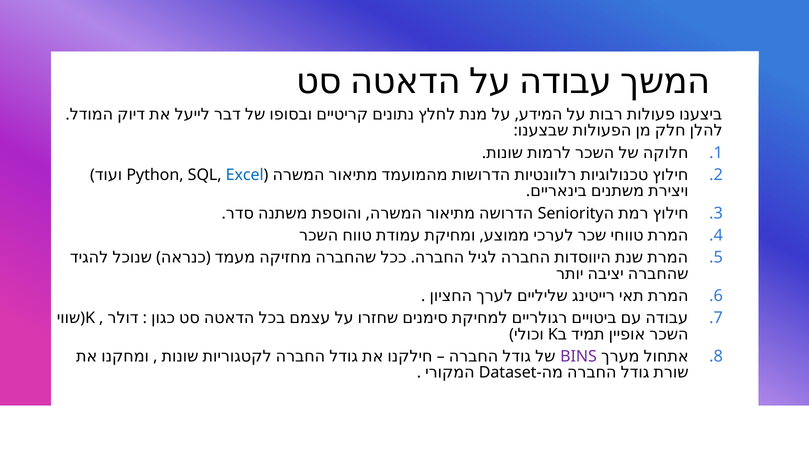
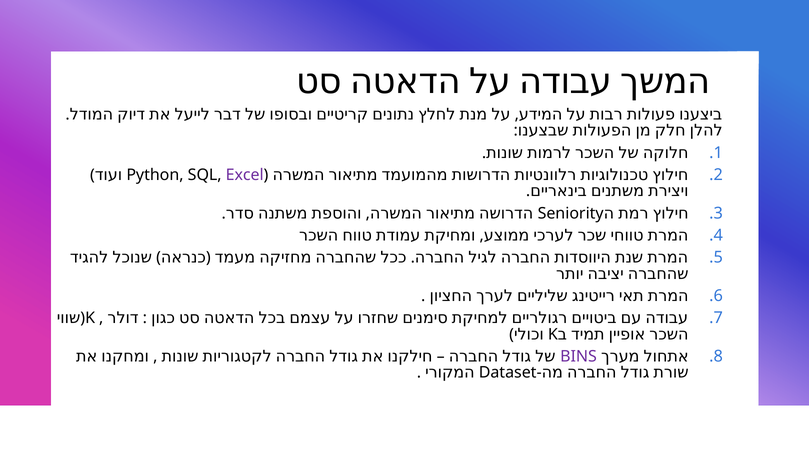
Excel colour: blue -> purple
